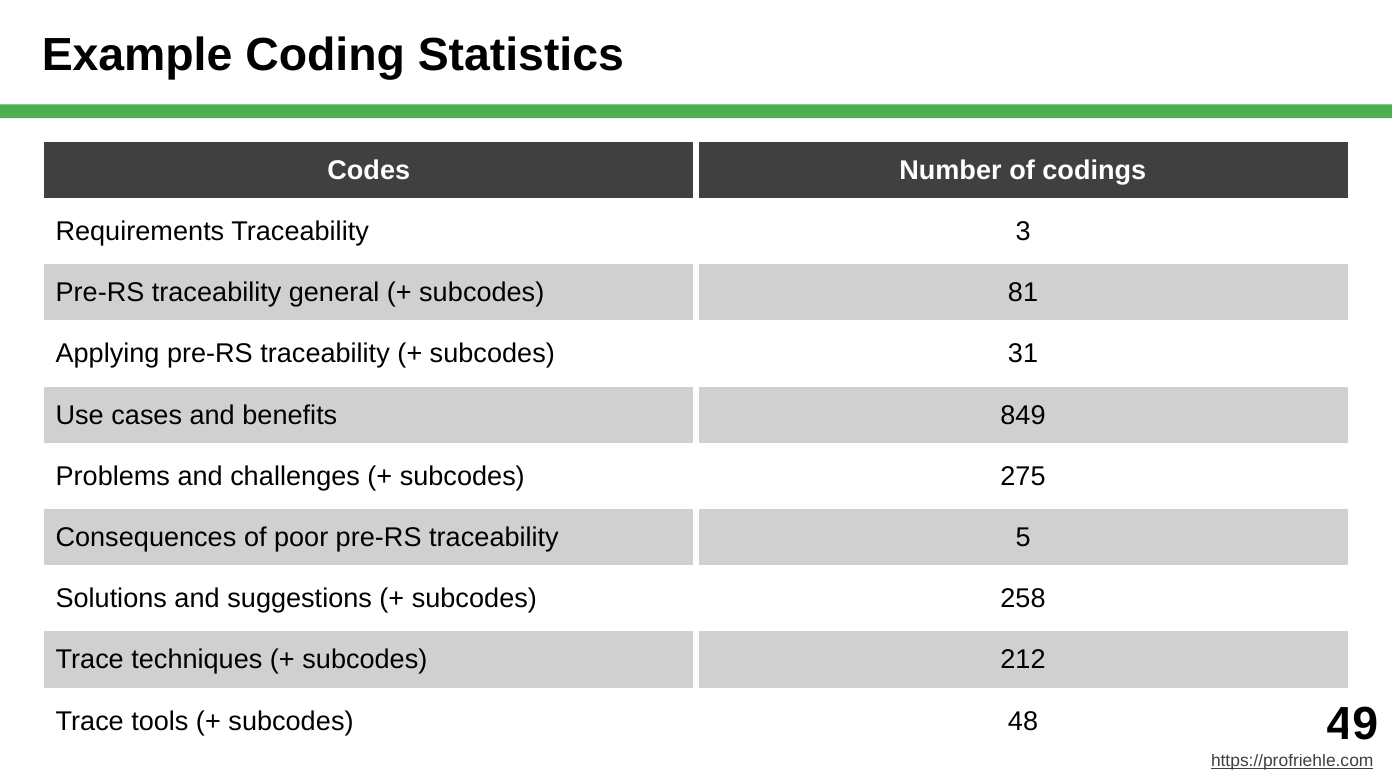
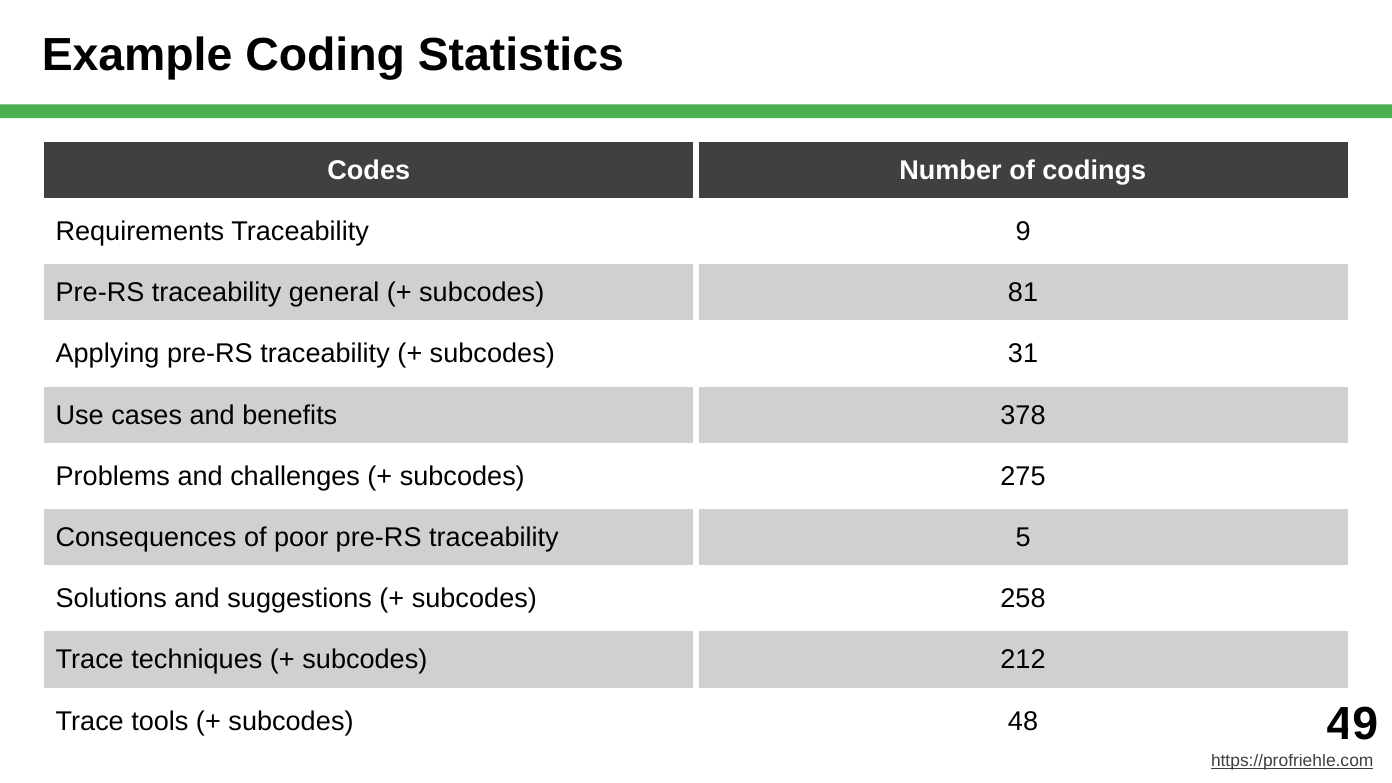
3: 3 -> 9
849: 849 -> 378
